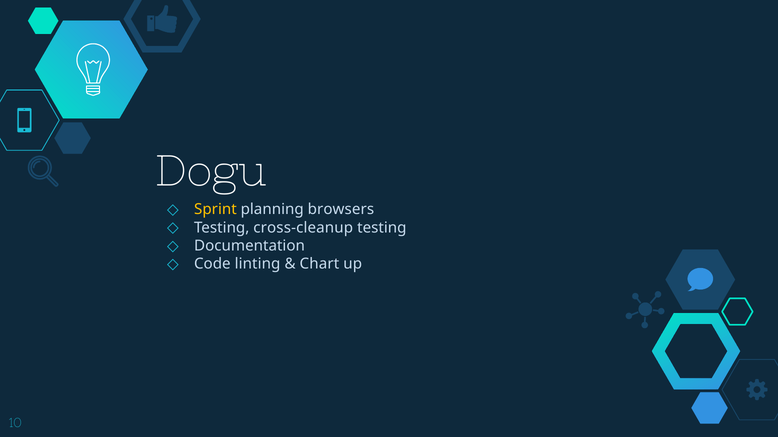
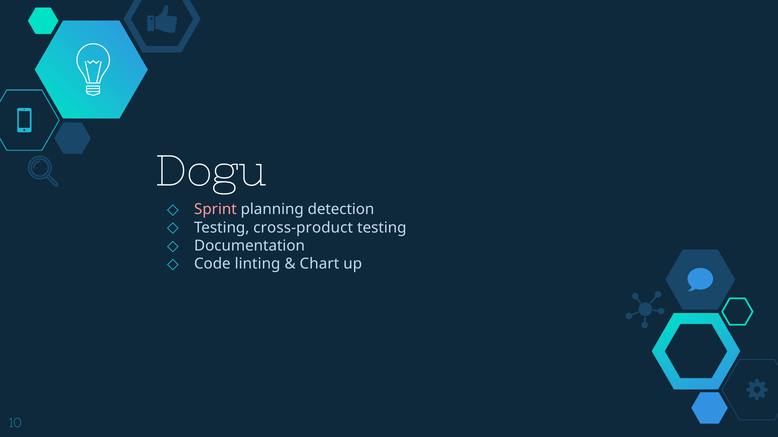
Sprint colour: yellow -> pink
browsers: browsers -> detection
cross-cleanup: cross-cleanup -> cross-product
